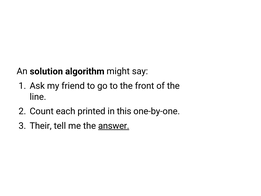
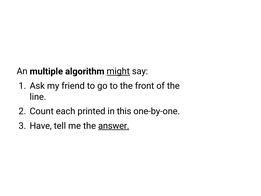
solution: solution -> multiple
might underline: none -> present
Their: Their -> Have
